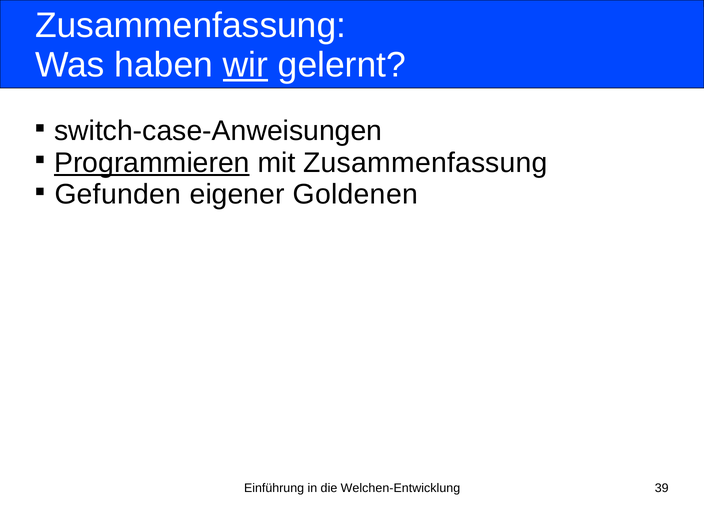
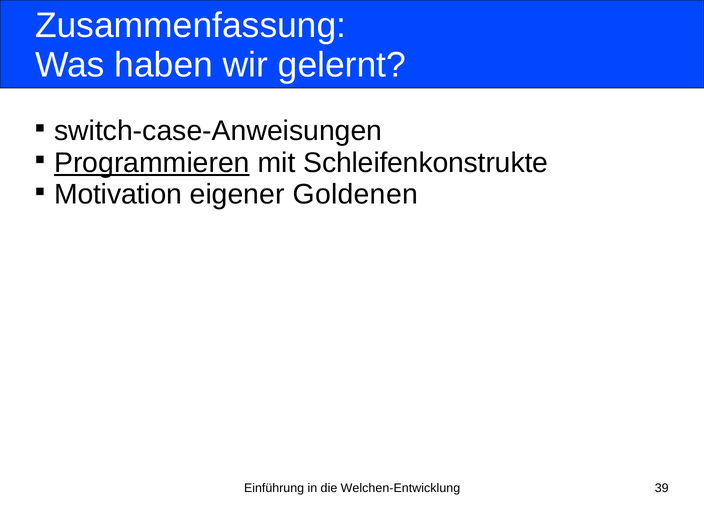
wir underline: present -> none
mit Zusammenfassung: Zusammenfassung -> Schleifenkonstrukte
Gefunden: Gefunden -> Motivation
